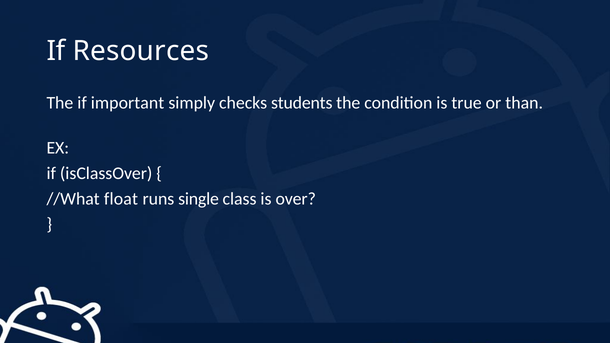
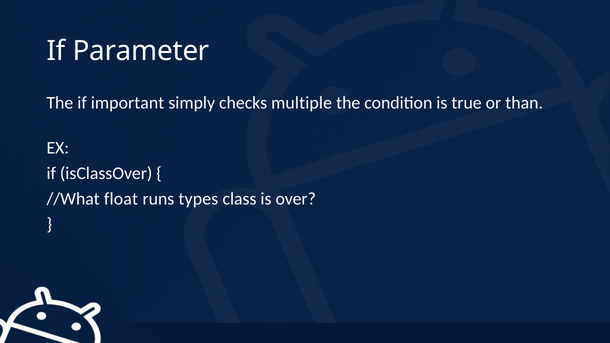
Resources: Resources -> Parameter
students: students -> multiple
single: single -> types
